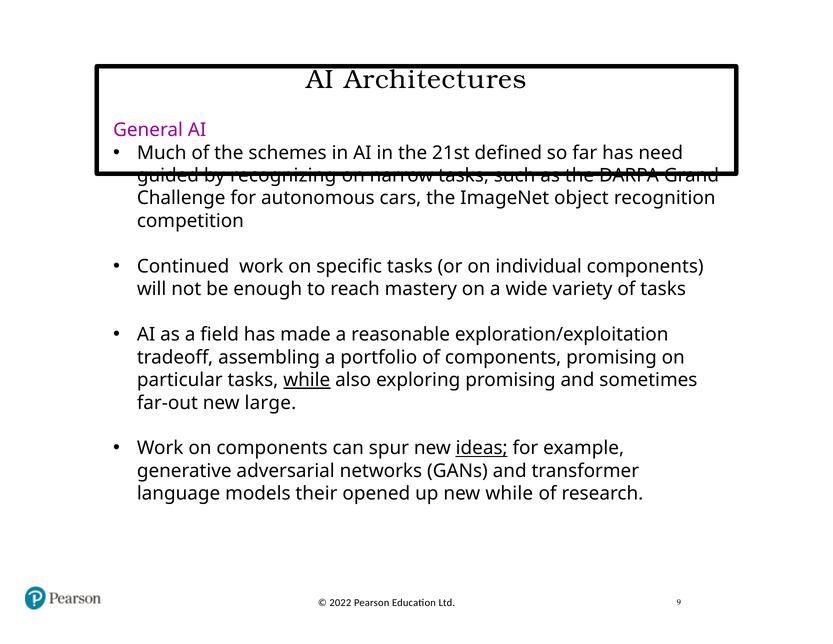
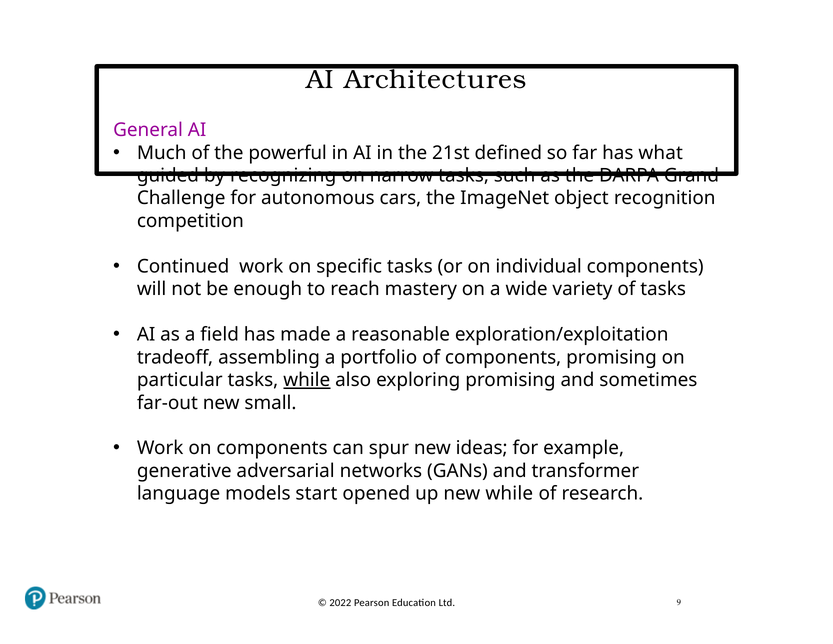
schemes: schemes -> powerful
need: need -> what
large: large -> small
ideas underline: present -> none
their: their -> start
